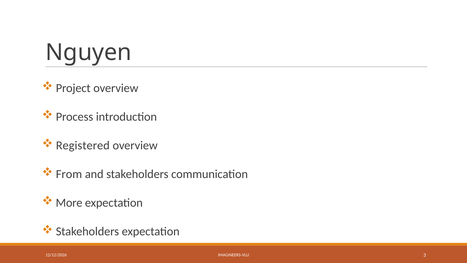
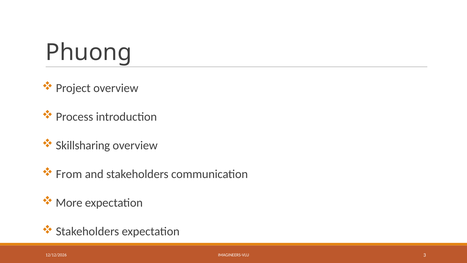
Nguyen: Nguyen -> Phuong
Registered: Registered -> Skillsharing
